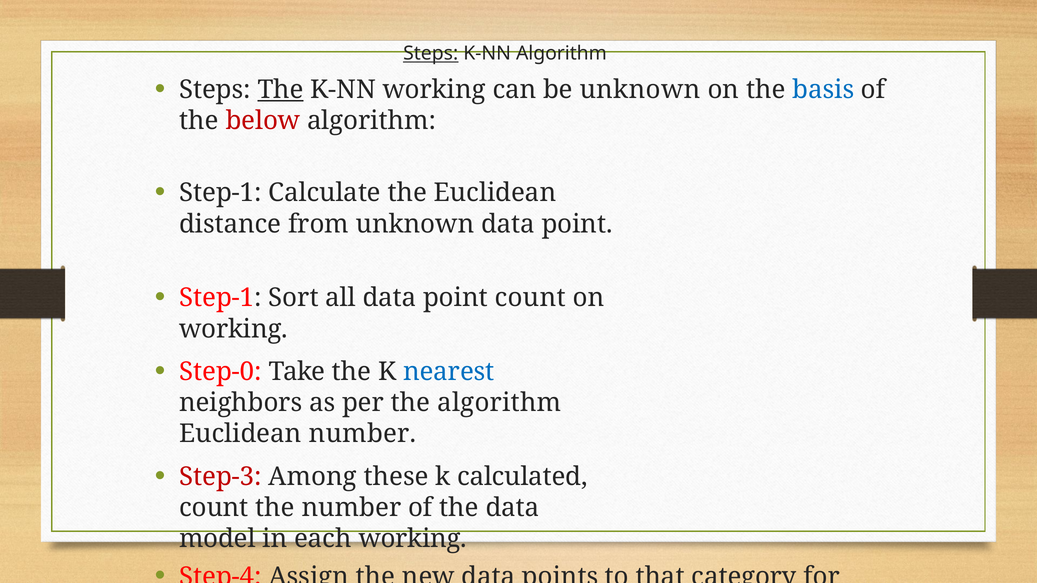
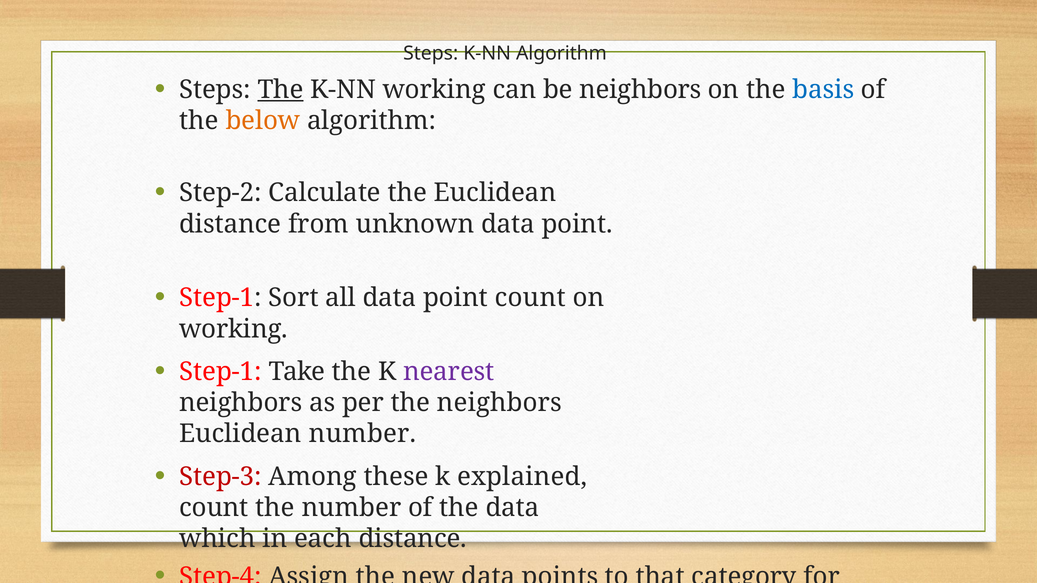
Steps at (431, 54) underline: present -> none
be unknown: unknown -> neighbors
below colour: red -> orange
Step-1 at (220, 193): Step-1 -> Step-2
Step-0 at (220, 372): Step-0 -> Step-1
nearest colour: blue -> purple
the algorithm: algorithm -> neighbors
calculated: calculated -> explained
model at (217, 539): model -> which
each working: working -> distance
